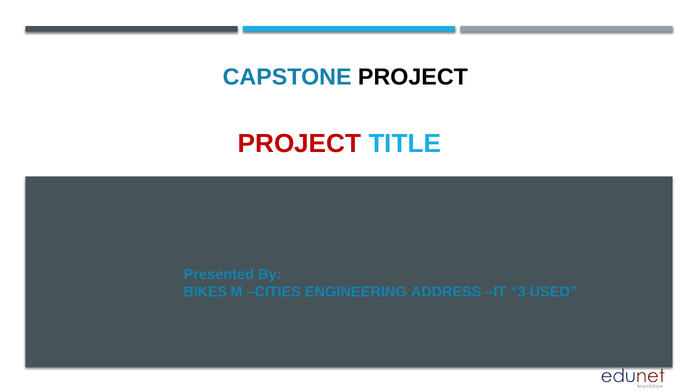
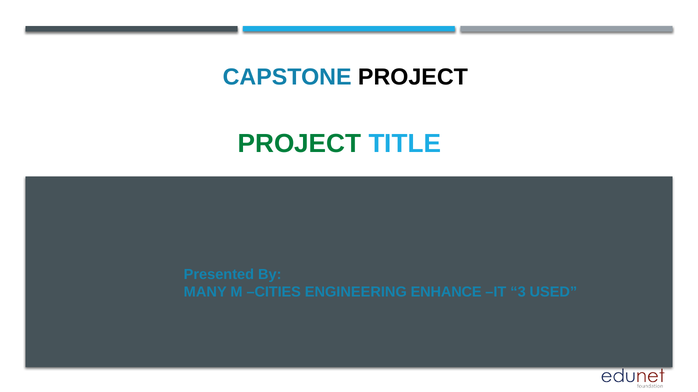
PROJECT at (300, 144) colour: red -> green
BIKES: BIKES -> MANY
ADDRESS: ADDRESS -> ENHANCE
